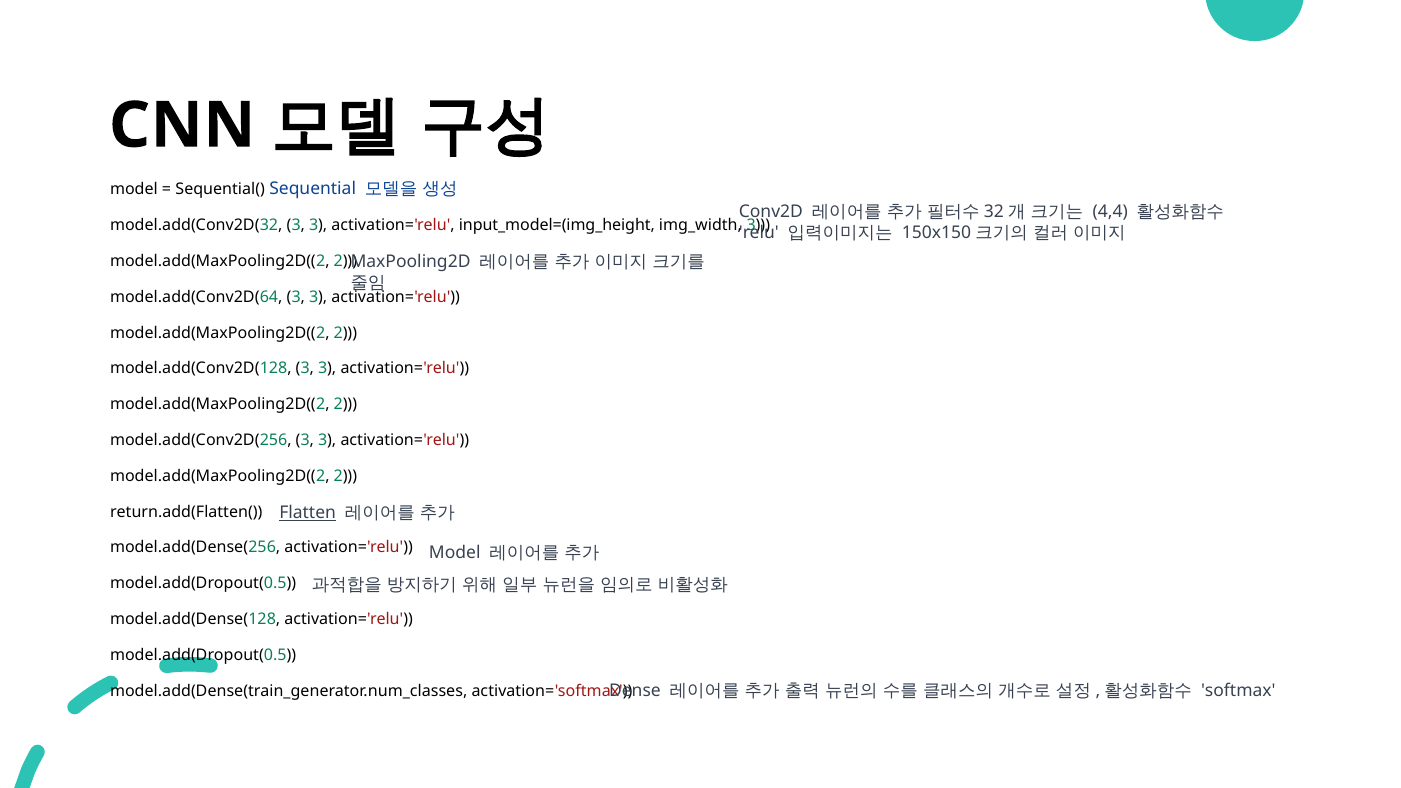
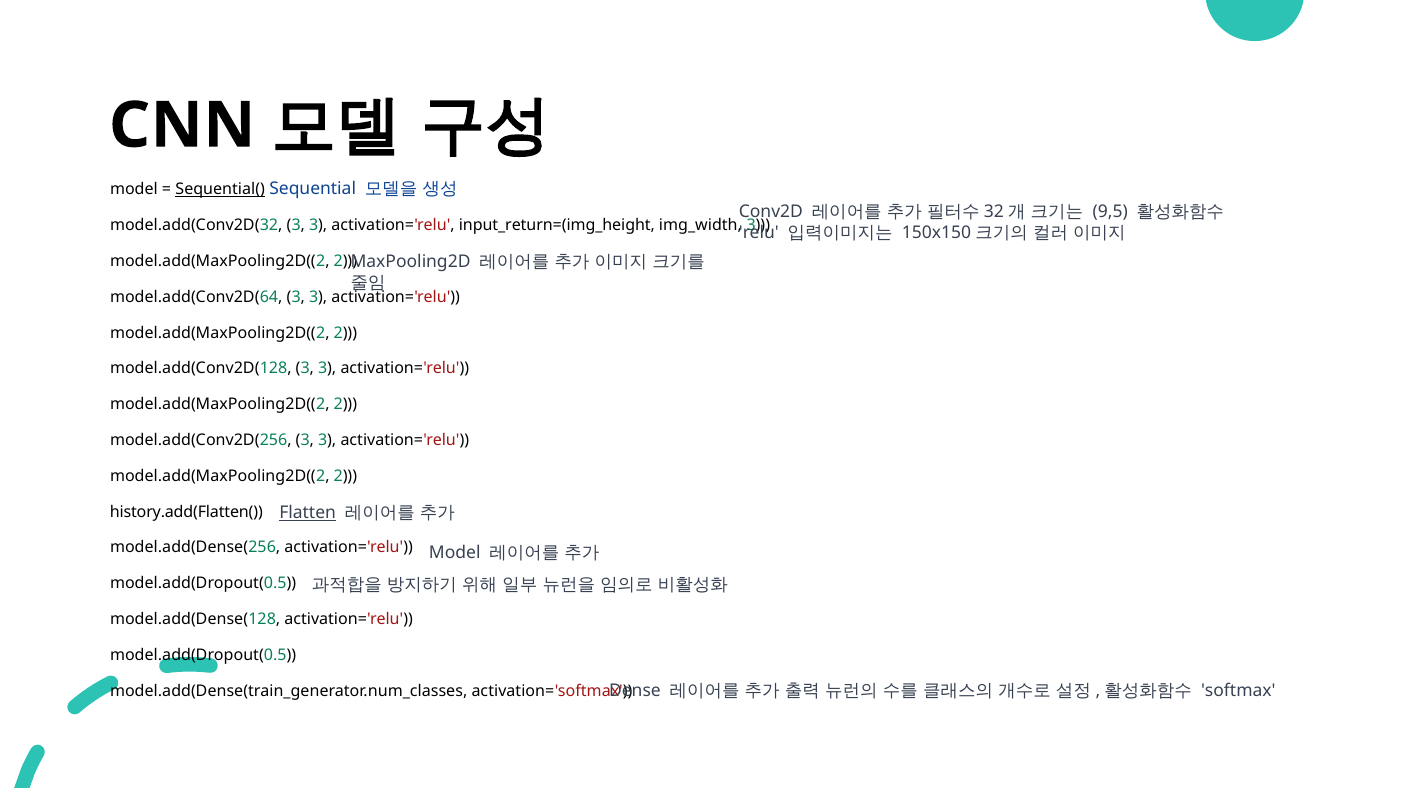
Sequential( underline: none -> present
4,4: 4,4 -> 9,5
input_model=(img_height: input_model=(img_height -> input_return=(img_height
return.add(Flatten(: return.add(Flatten( -> history.add(Flatten(
